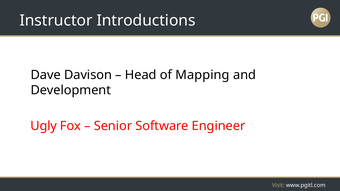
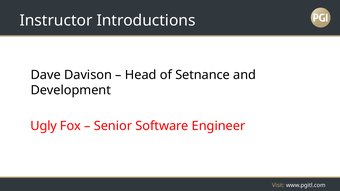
Mapping: Mapping -> Setnance
